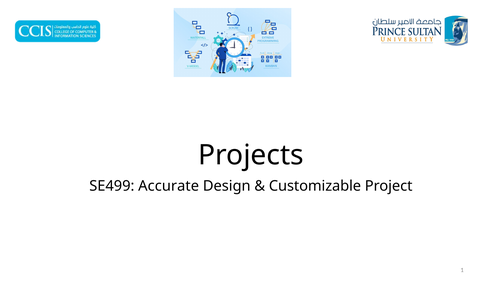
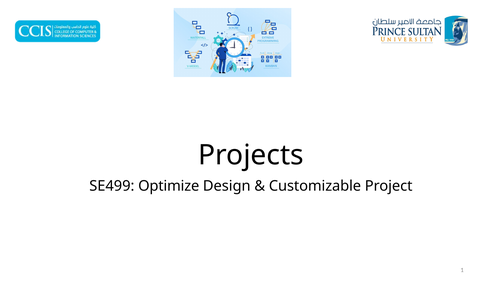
Accurate: Accurate -> Optimize
